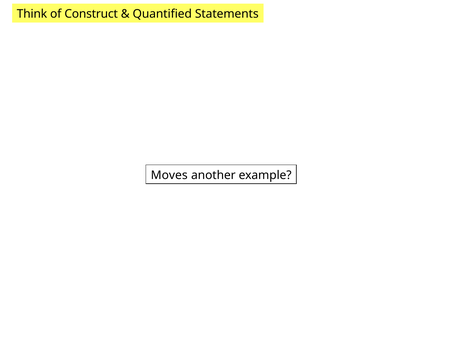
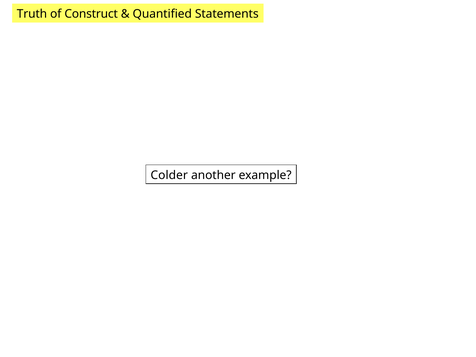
Think: Think -> Truth
Moves: Moves -> Colder
